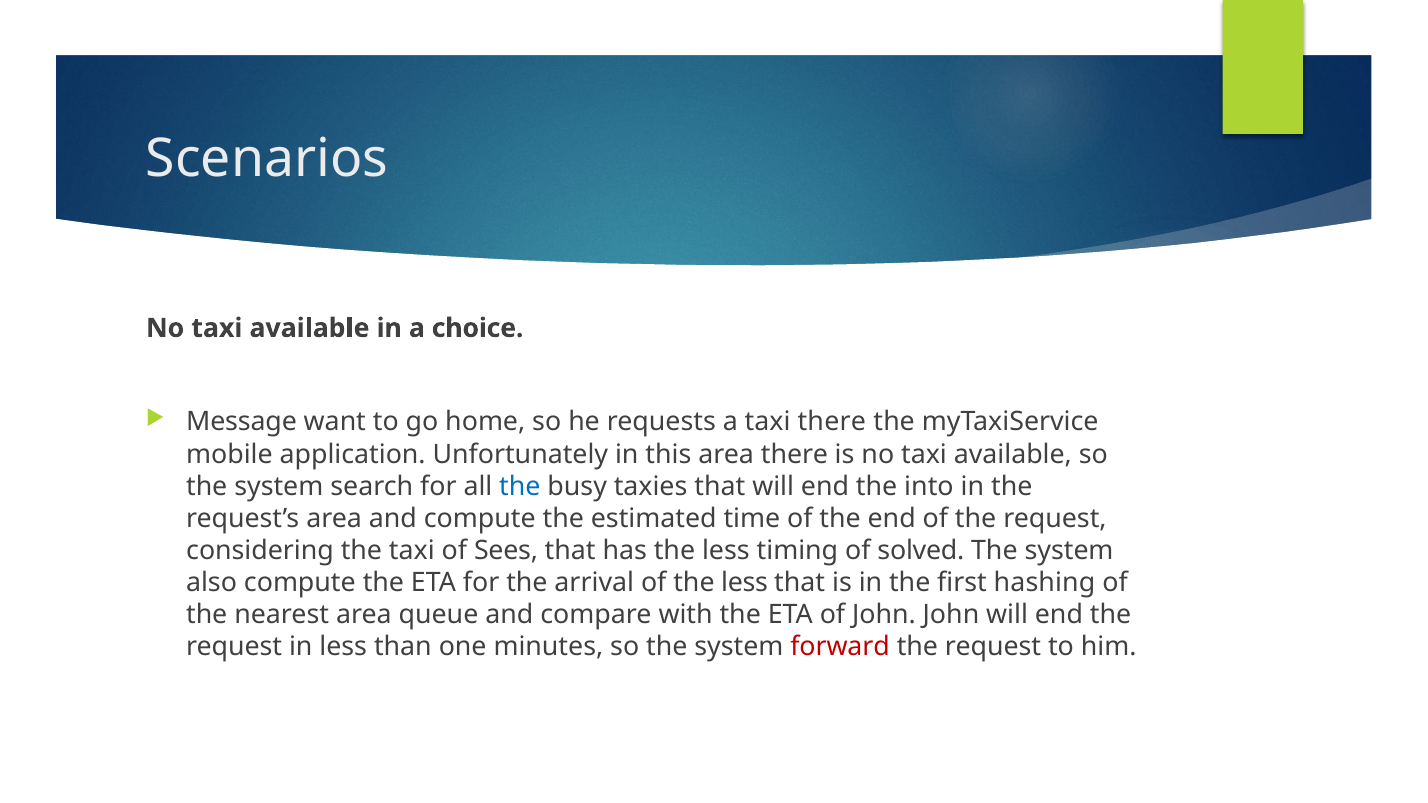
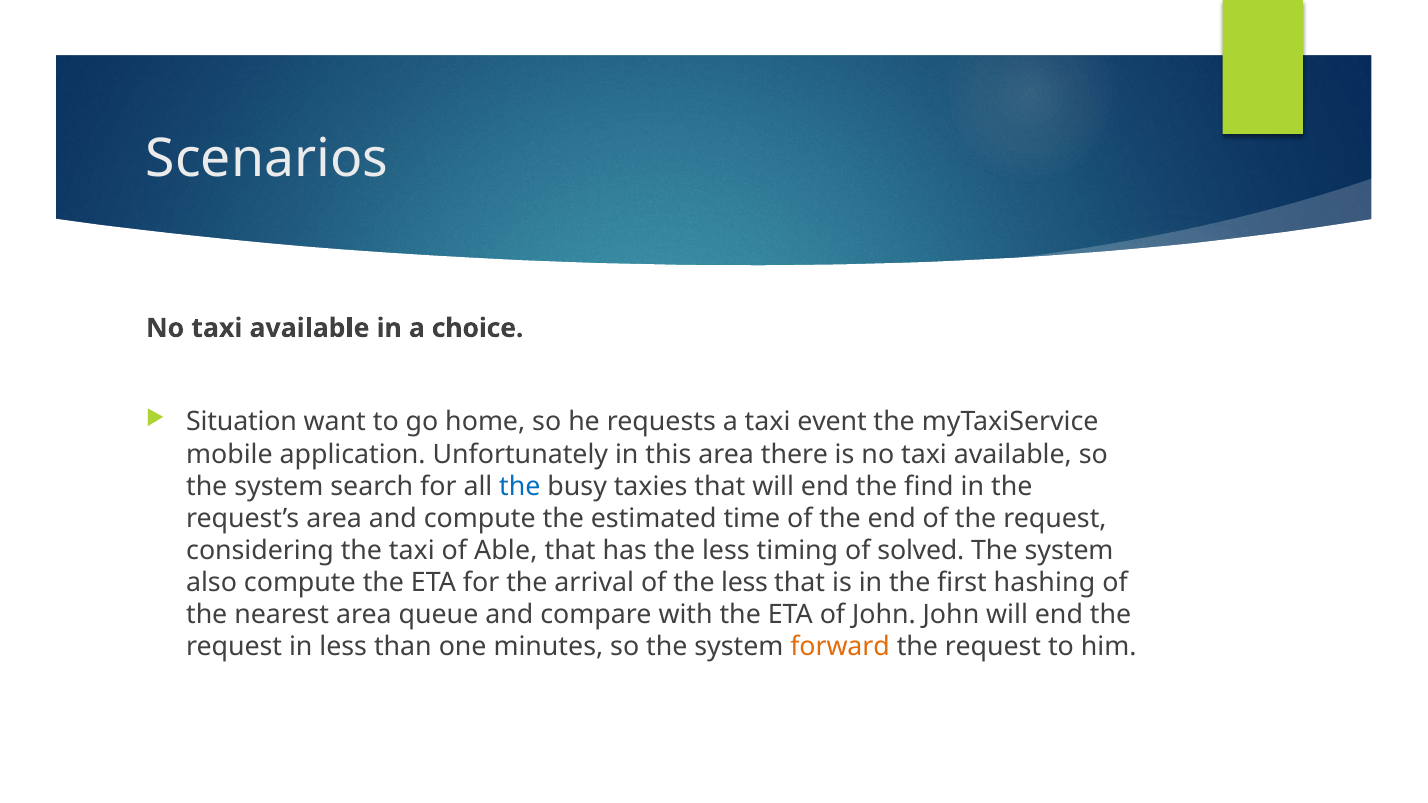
Message: Message -> Situation
taxi there: there -> event
into: into -> find
Sees: Sees -> Able
forward colour: red -> orange
